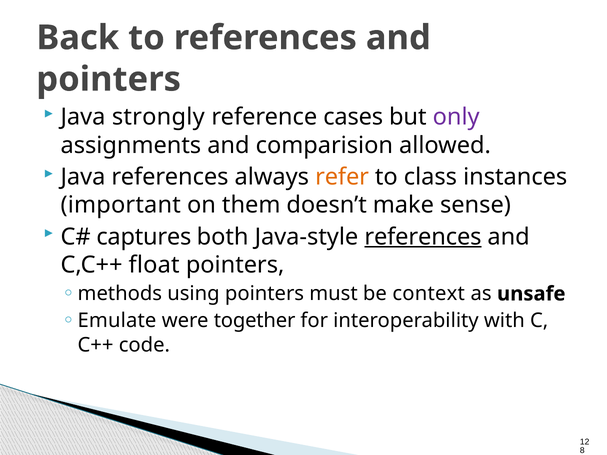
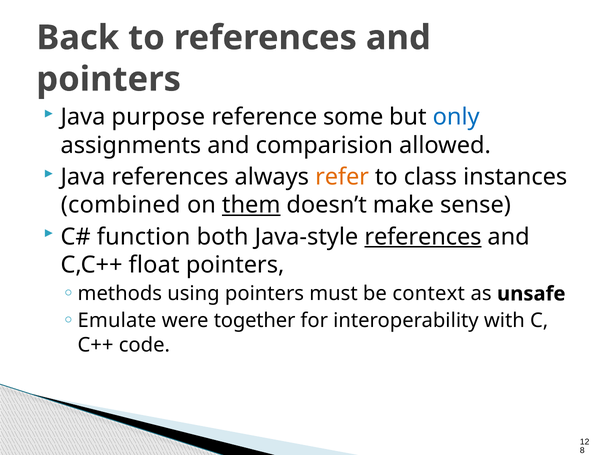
strongly: strongly -> purpose
cases: cases -> some
only colour: purple -> blue
important: important -> combined
them underline: none -> present
captures: captures -> function
